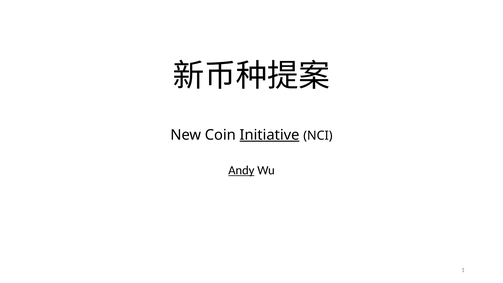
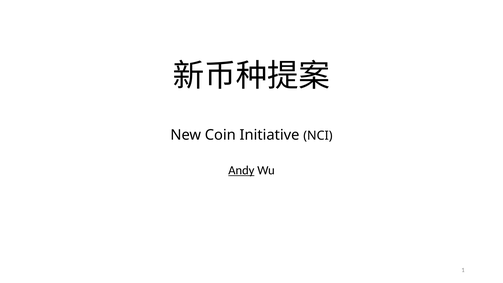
Initiative underline: present -> none
